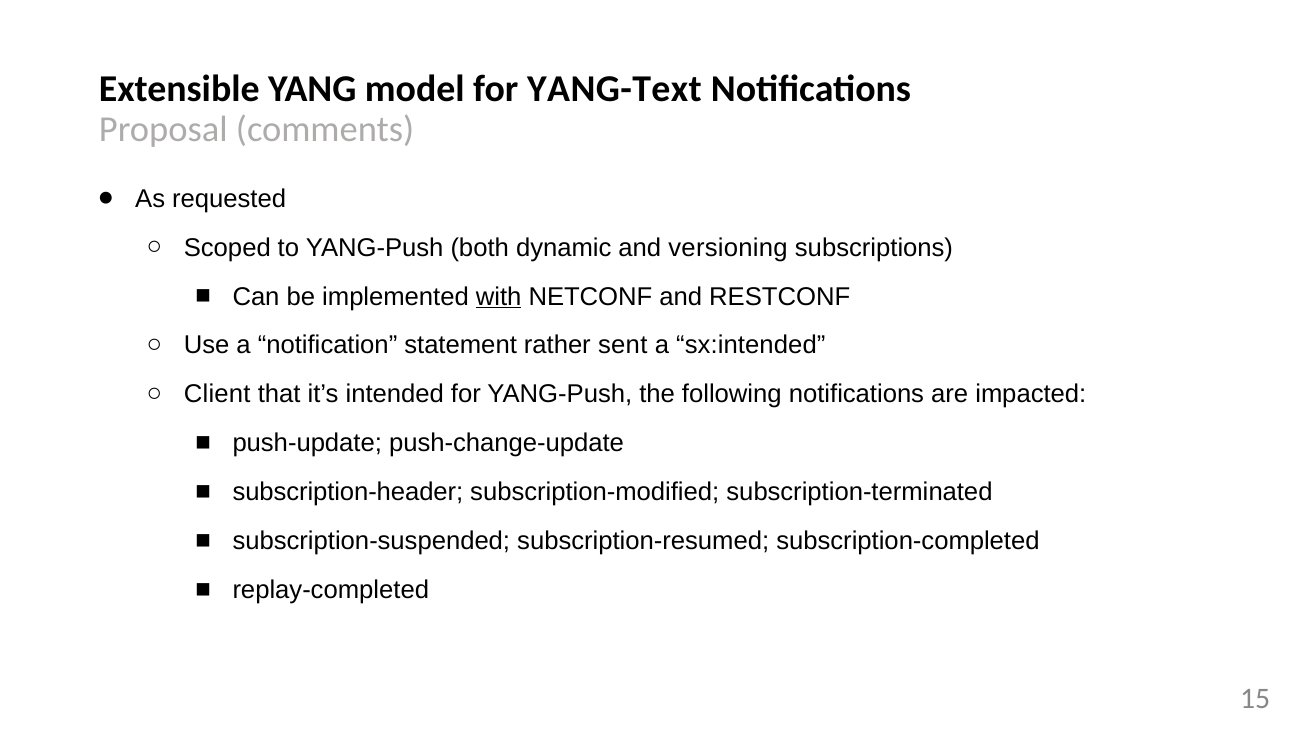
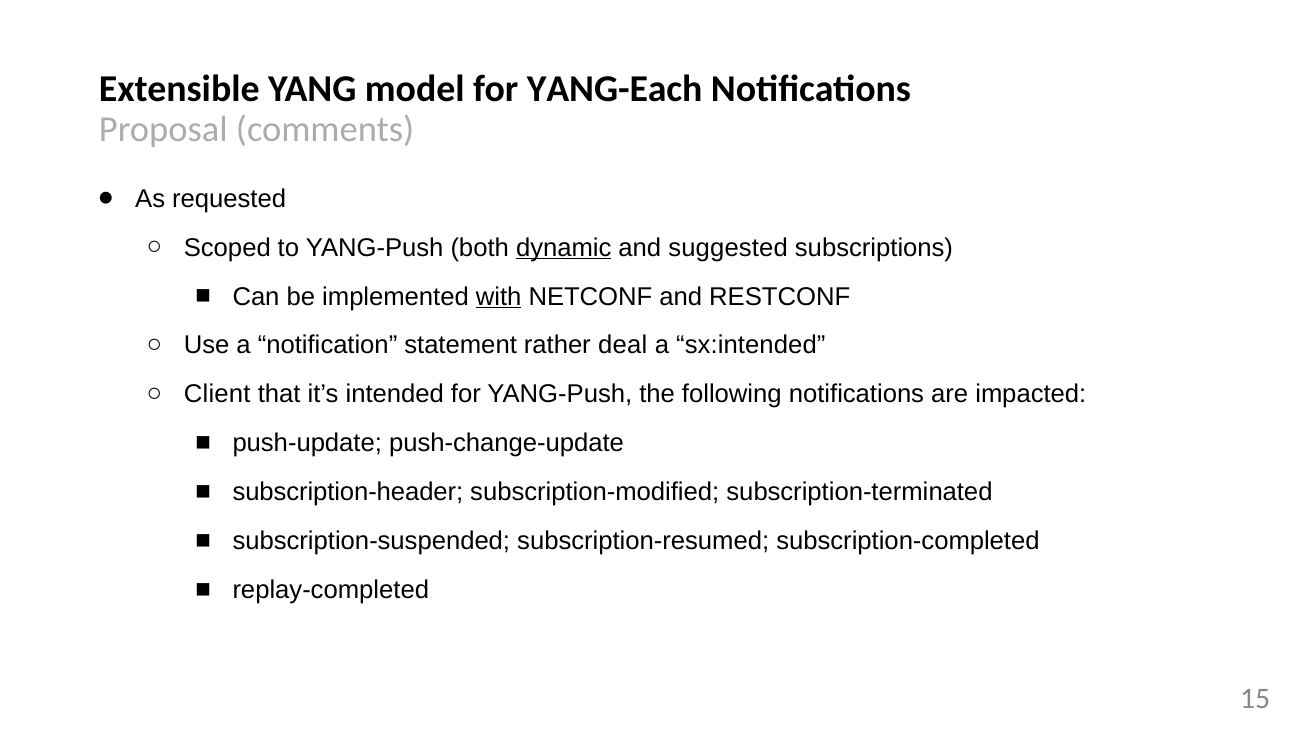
YANG-Text: YANG-Text -> YANG-Each
dynamic underline: none -> present
versioning: versioning -> suggested
sent: sent -> deal
